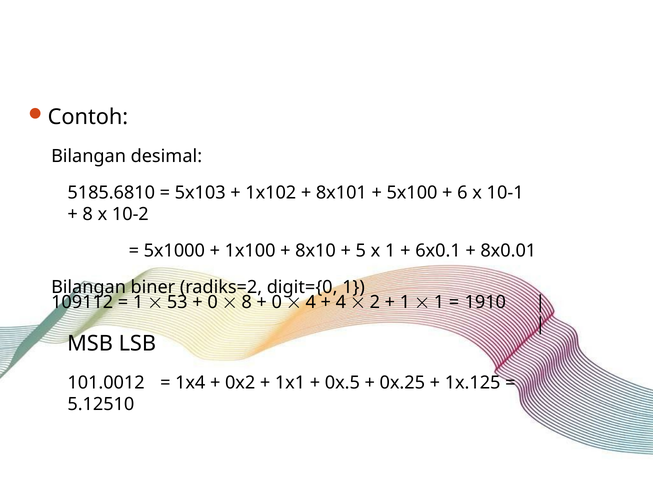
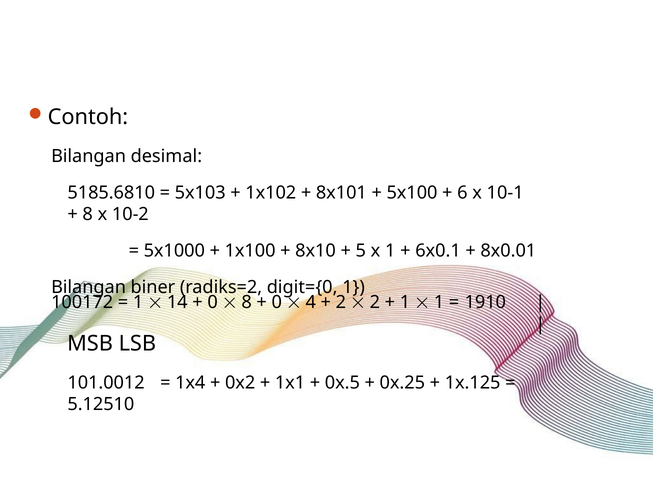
109112: 109112 -> 100172
53: 53 -> 14
4 at (341, 302): 4 -> 2
